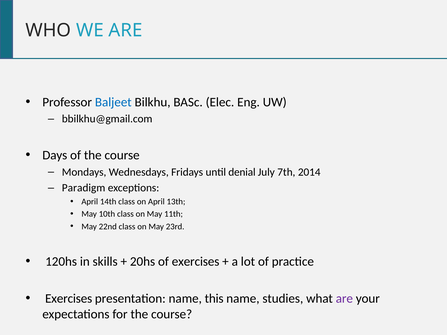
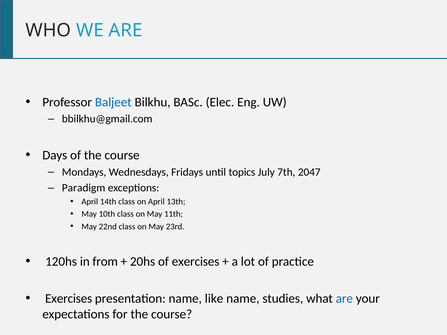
denial: denial -> topics
2014: 2014 -> 2047
skills: skills -> from
this: this -> like
are at (344, 299) colour: purple -> blue
